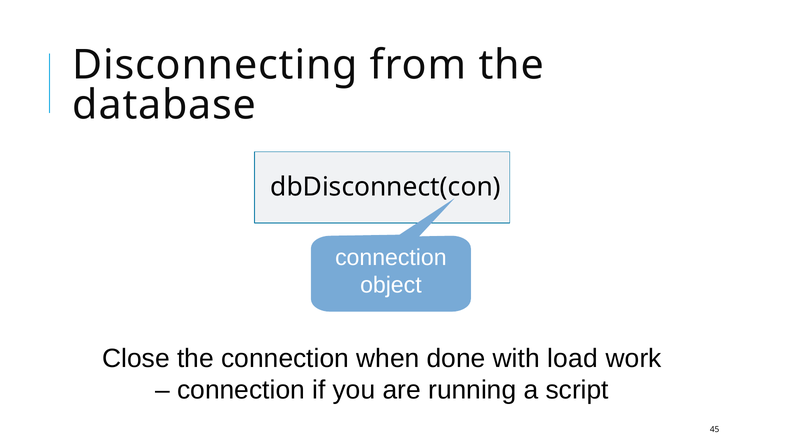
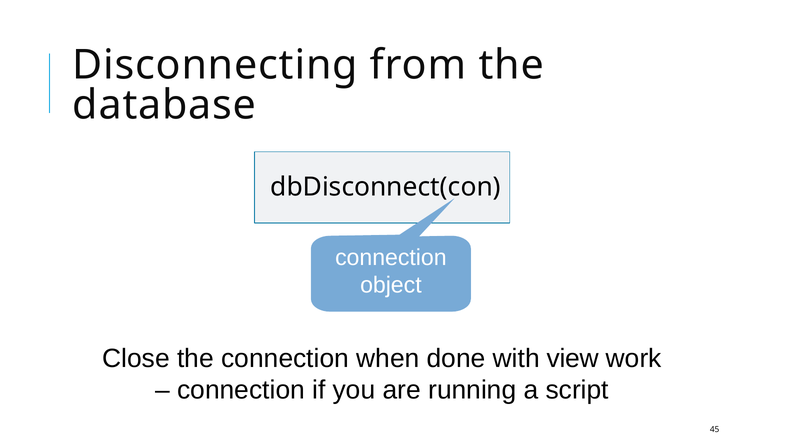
load: load -> view
